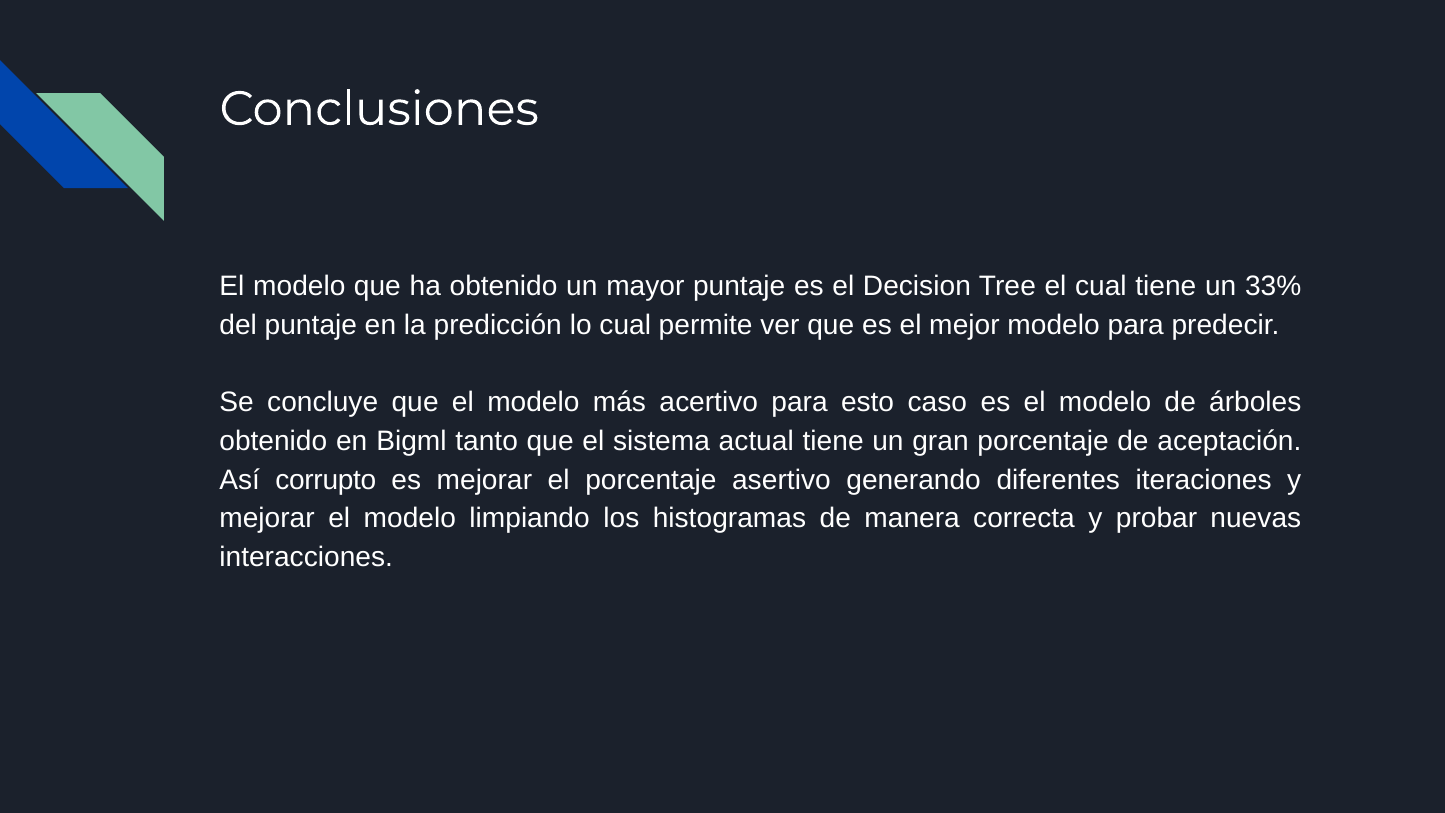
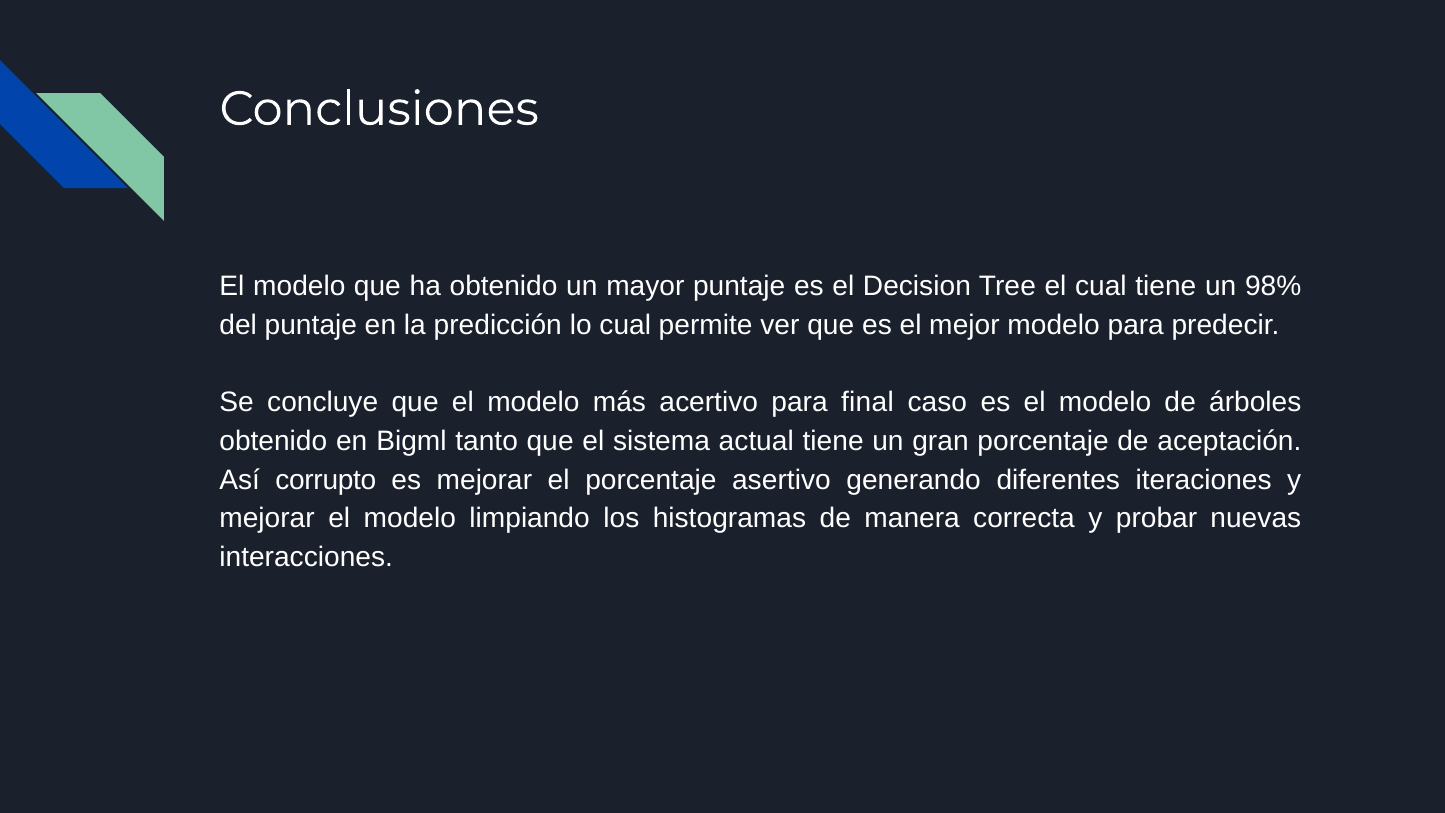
33%: 33% -> 98%
esto: esto -> final
